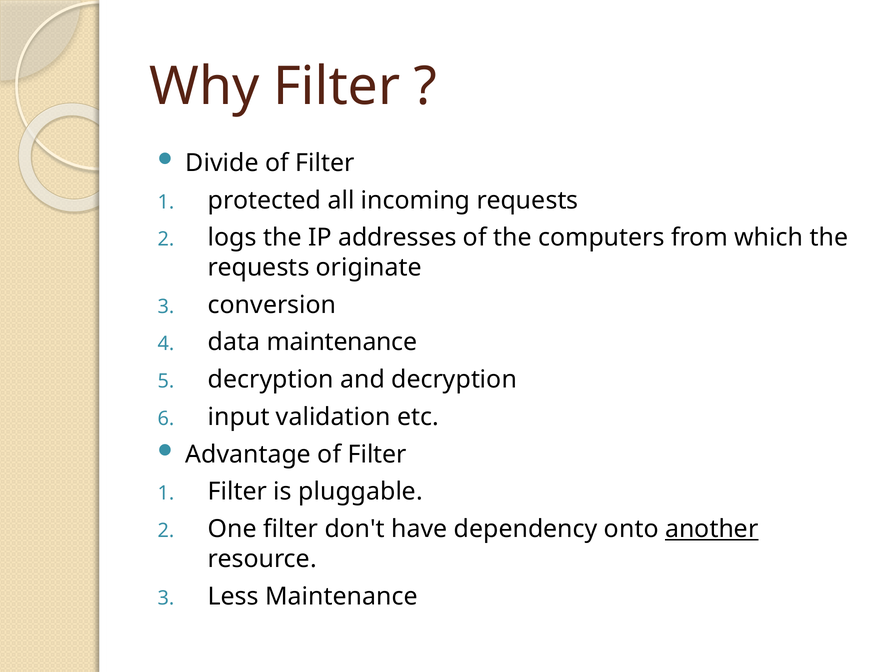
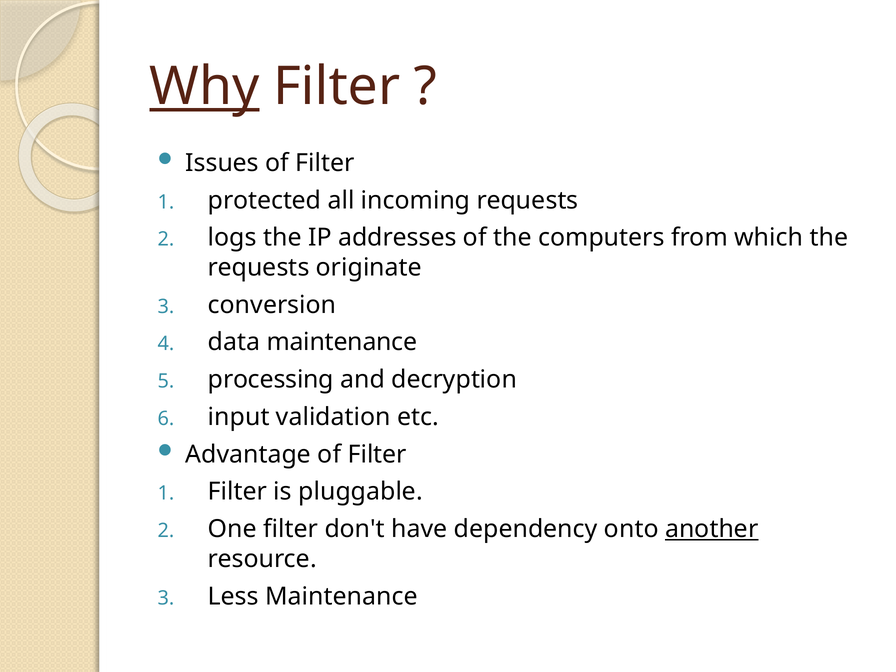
Why underline: none -> present
Divide: Divide -> Issues
decryption at (271, 380): decryption -> processing
